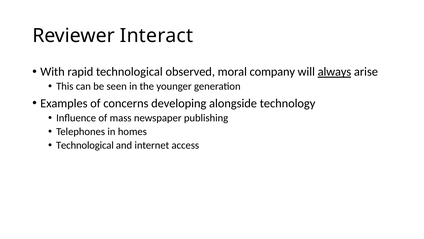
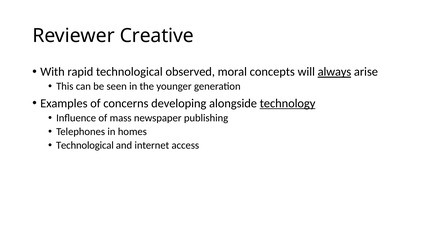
Interact: Interact -> Creative
company: company -> concepts
technology underline: none -> present
